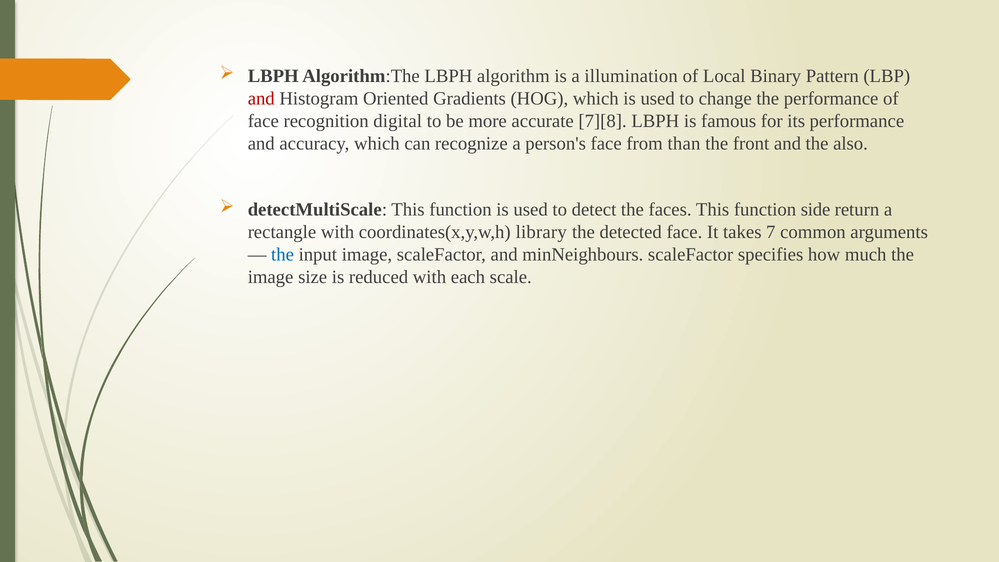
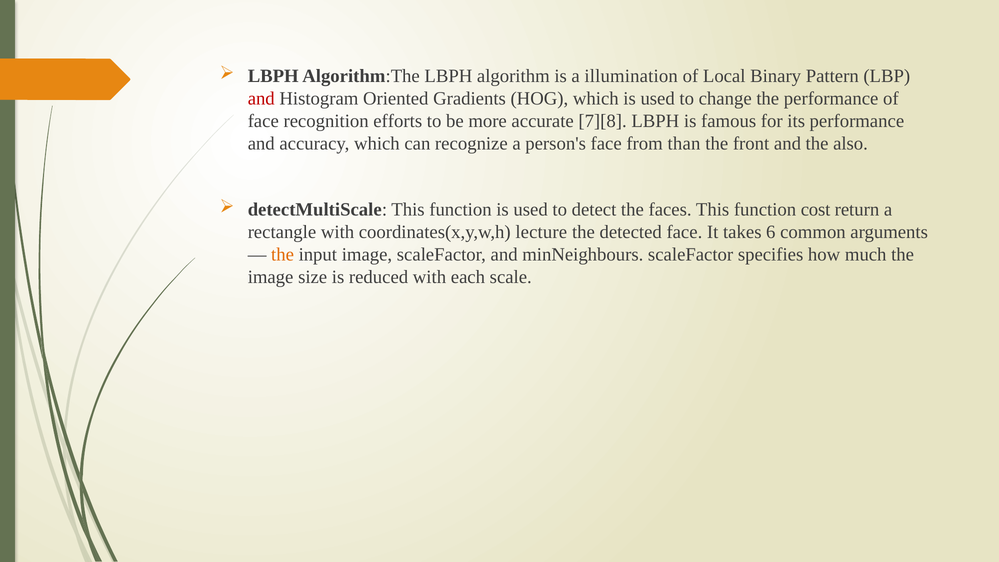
digital: digital -> efforts
side: side -> cost
library: library -> lecture
7: 7 -> 6
the at (283, 254) colour: blue -> orange
